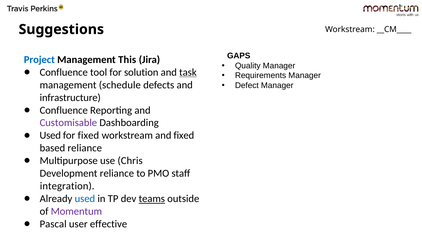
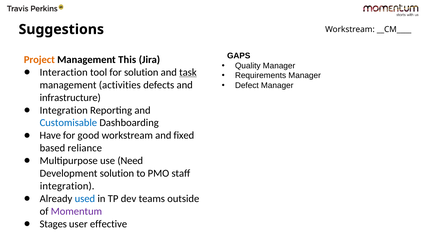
Project colour: blue -> orange
Confluence at (64, 72): Confluence -> Interaction
schedule: schedule -> activities
Confluence at (64, 110): Confluence -> Integration
Customisable colour: purple -> blue
Used at (50, 136): Used -> Have
for fixed: fixed -> good
Chris: Chris -> Need
Development reliance: reliance -> solution
teams underline: present -> none
Pascal: Pascal -> Stages
